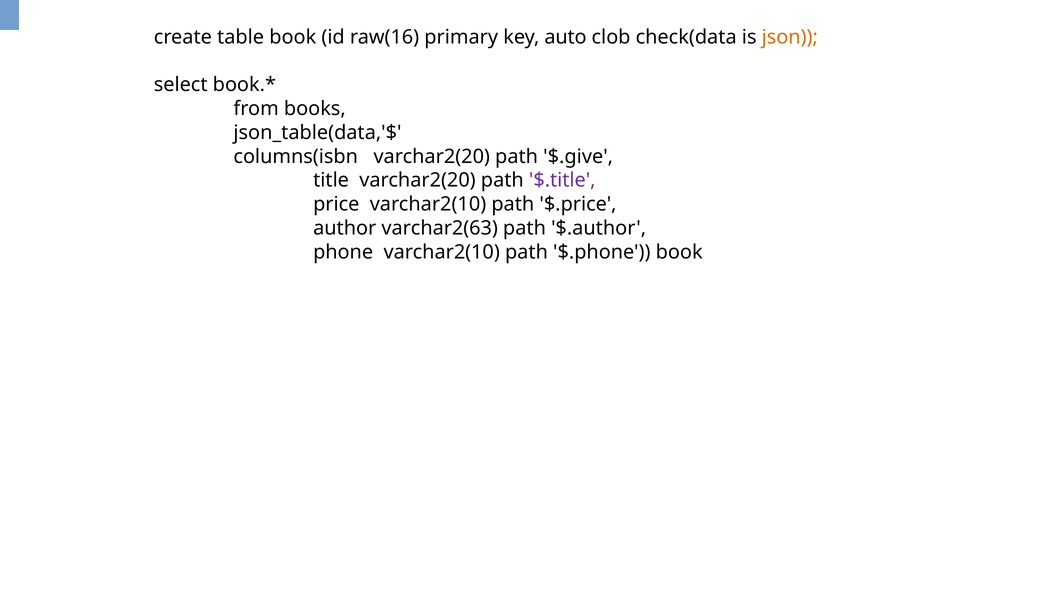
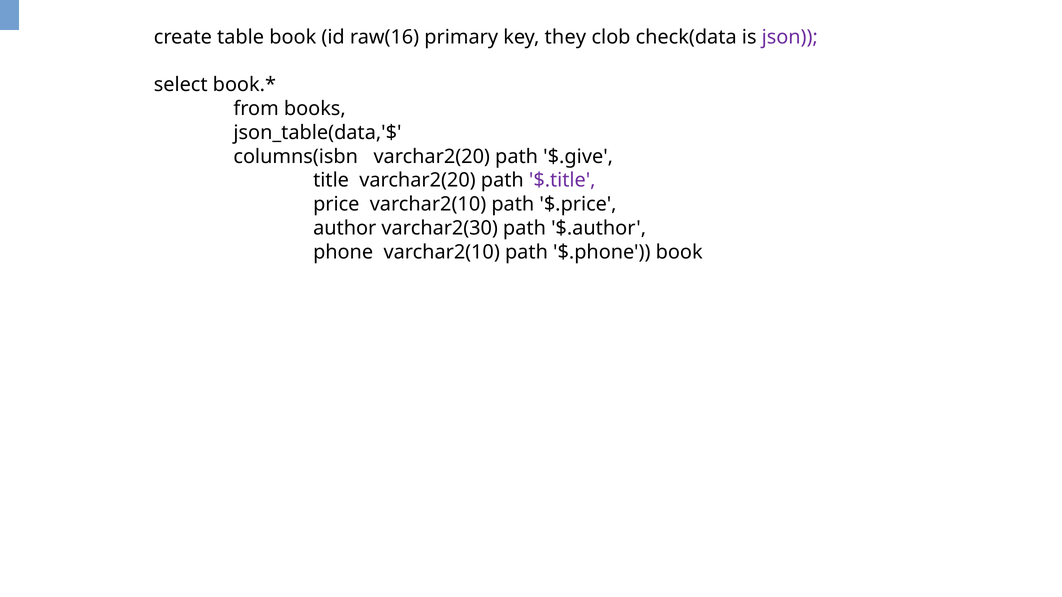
auto: auto -> they
json colour: orange -> purple
varchar2(63: varchar2(63 -> varchar2(30
